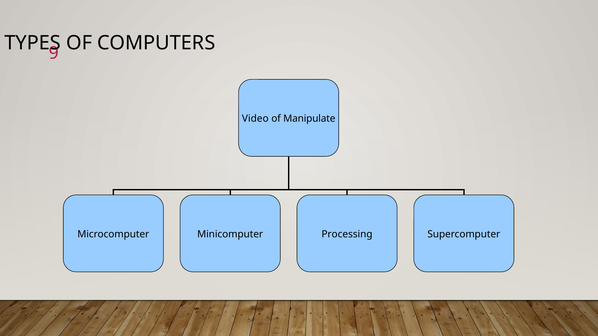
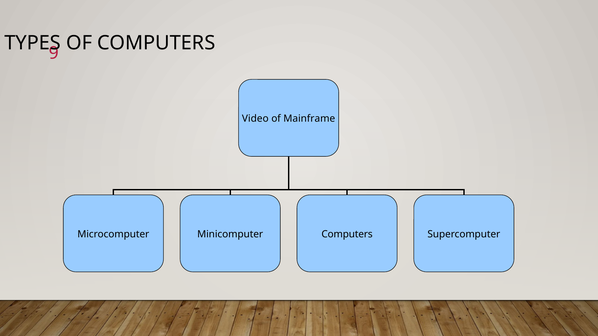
Manipulate: Manipulate -> Mainframe
Minicomputer Processing: Processing -> Computers
